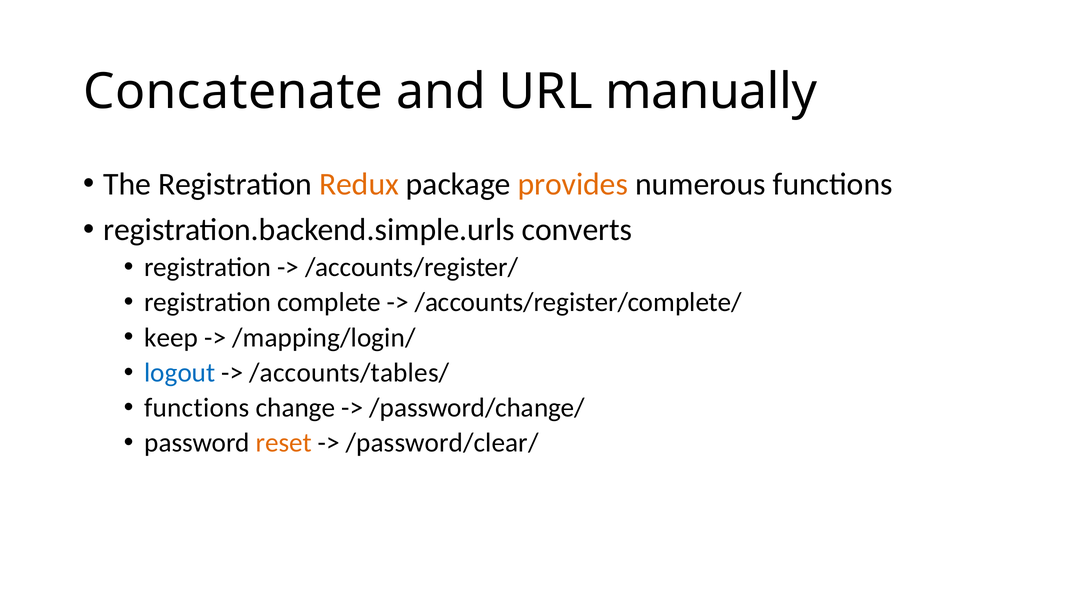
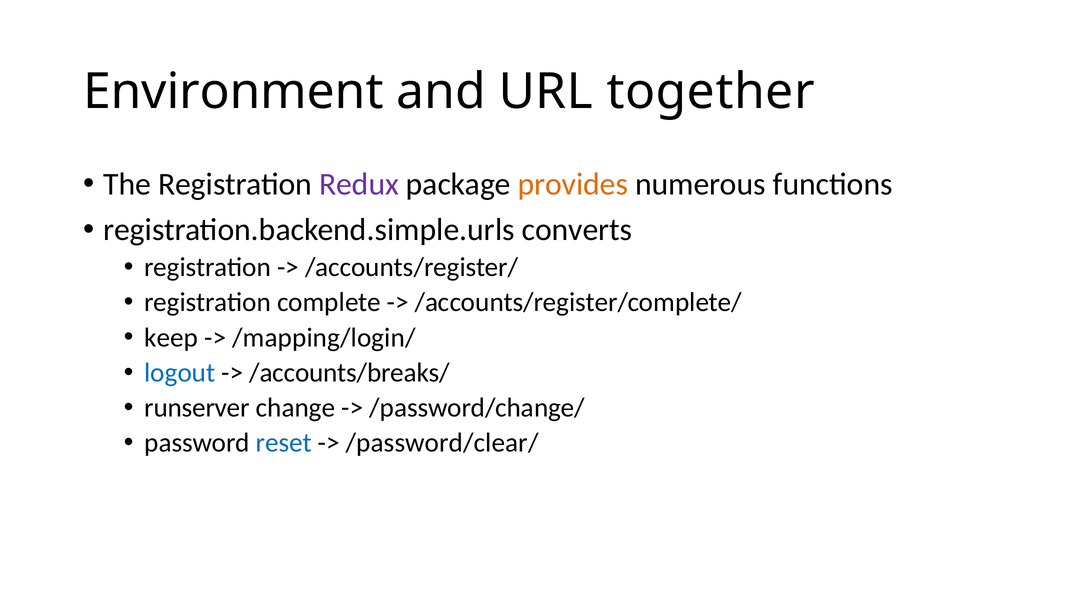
Concatenate: Concatenate -> Environment
manually: manually -> together
Redux colour: orange -> purple
/accounts/tables/: /accounts/tables/ -> /accounts/breaks/
functions at (197, 407): functions -> runserver
reset colour: orange -> blue
